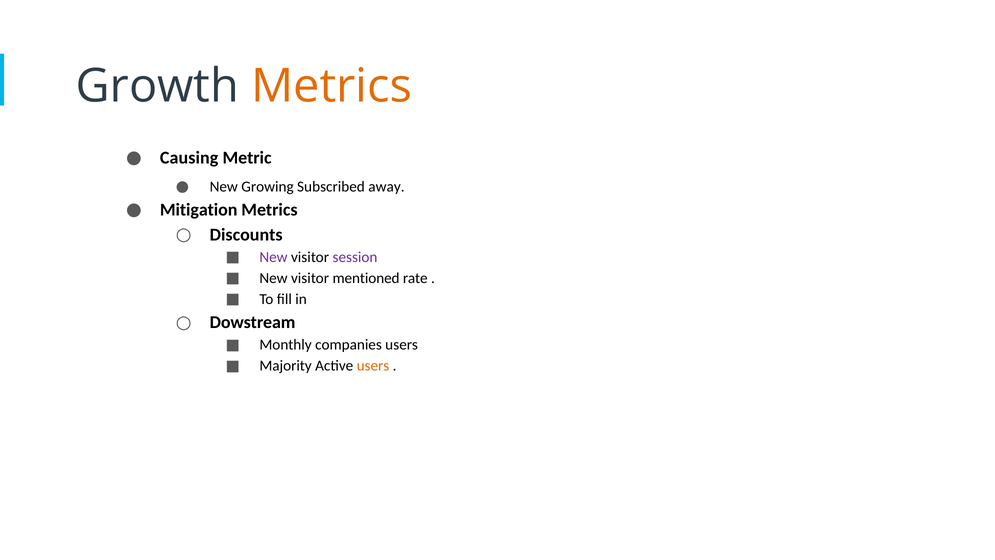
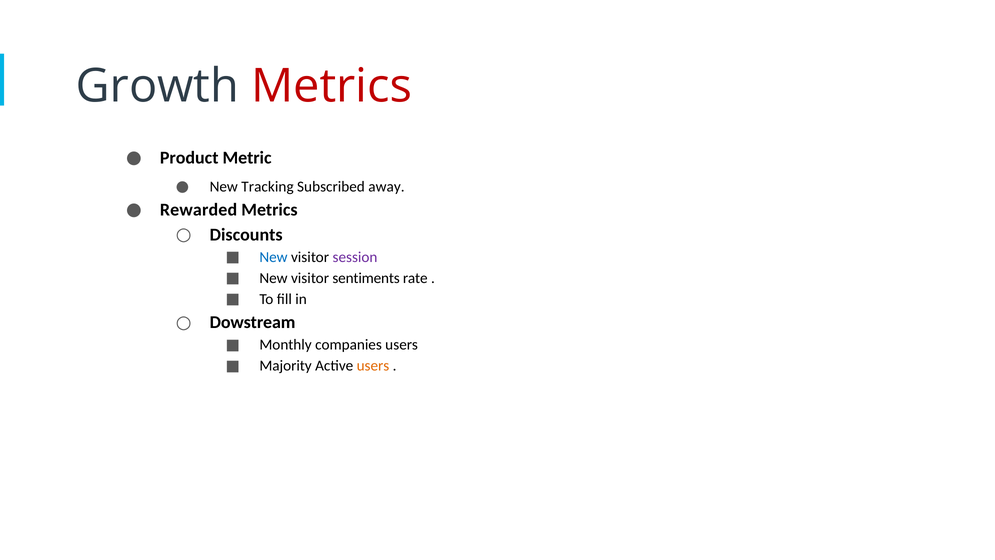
Metrics at (332, 86) colour: orange -> red
Causing: Causing -> Product
Growing: Growing -> Tracking
Mitigation: Mitigation -> Rewarded
New at (273, 257) colour: purple -> blue
mentioned: mentioned -> sentiments
